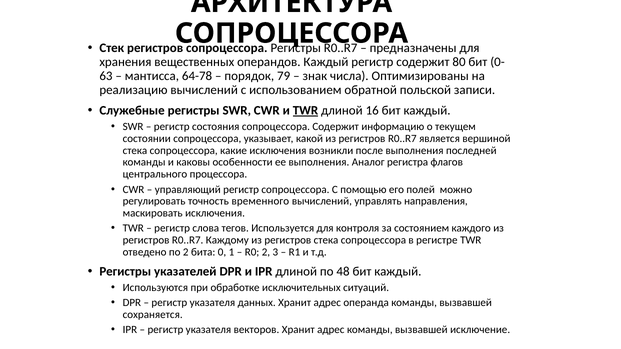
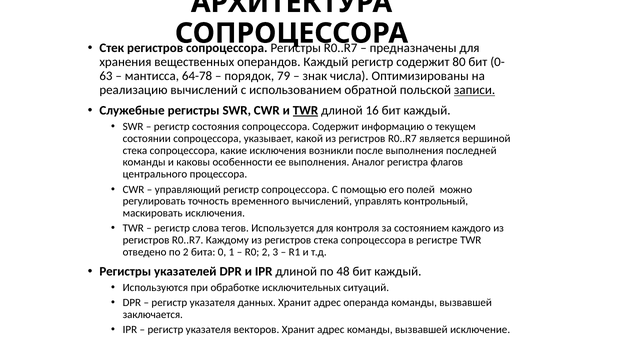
записи underline: none -> present
направления: направления -> контрольный
сохраняется: сохраняется -> заключается
